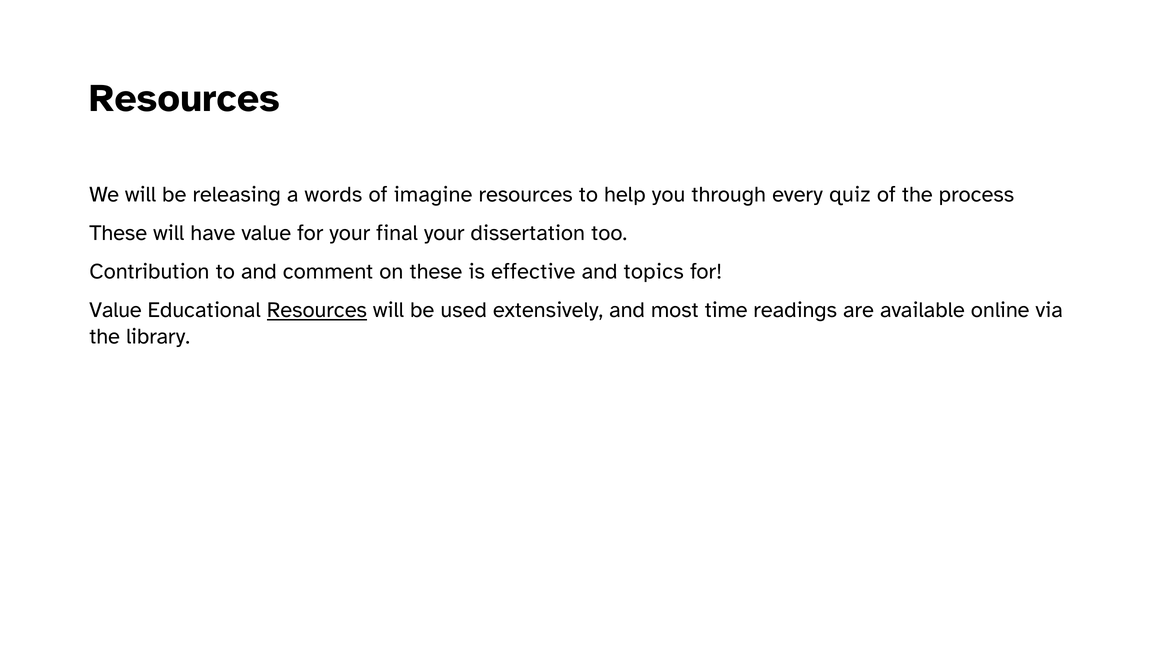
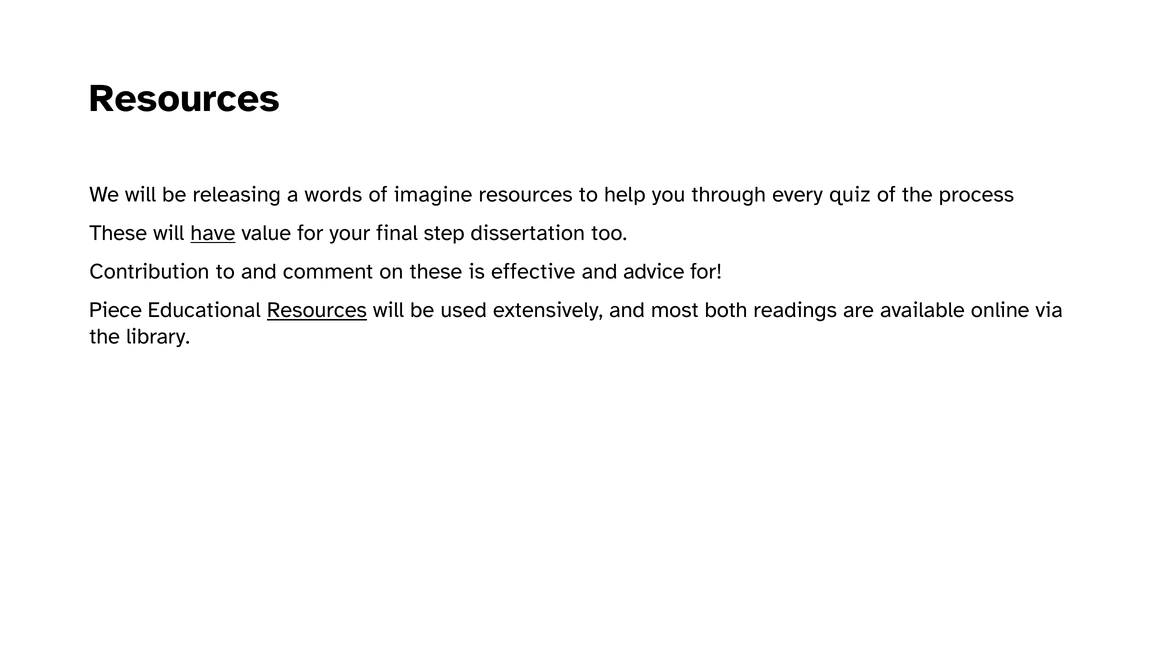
have underline: none -> present
final your: your -> step
topics: topics -> advice
Value at (115, 310): Value -> Piece
time: time -> both
